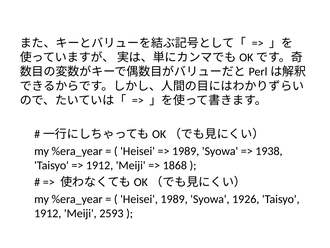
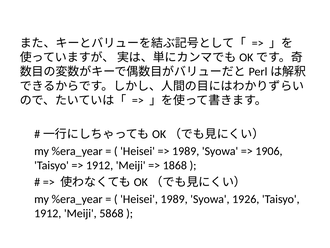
1938: 1938 -> 1906
2593: 2593 -> 5868
